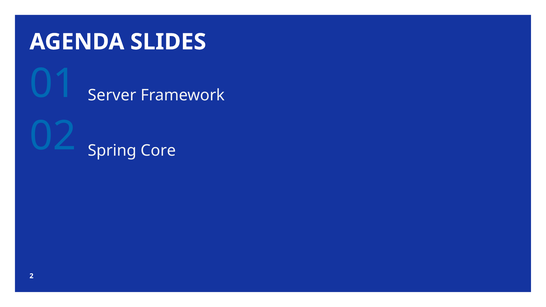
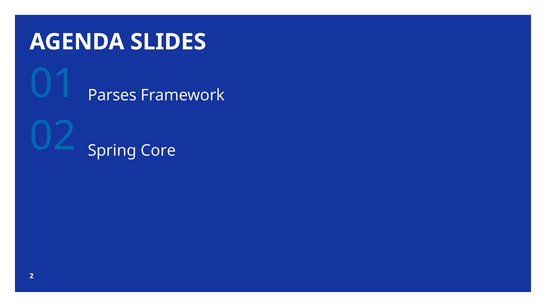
Server: Server -> Parses
